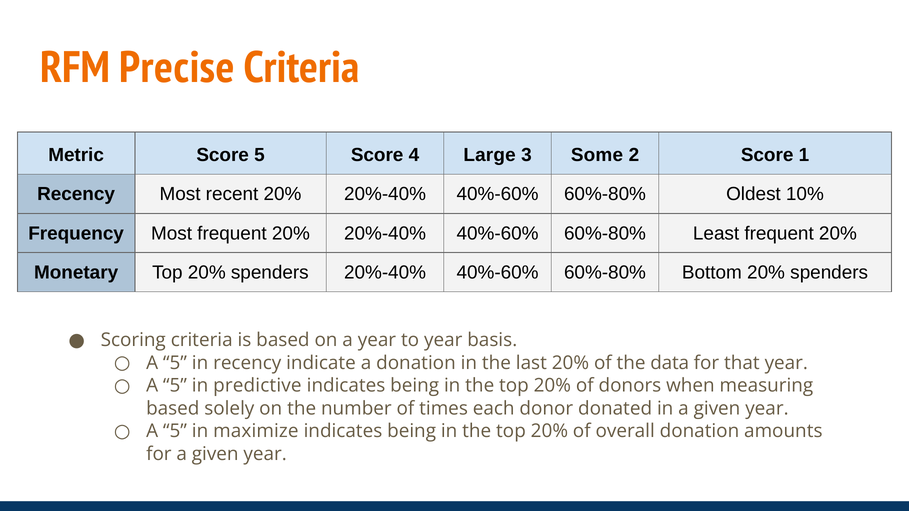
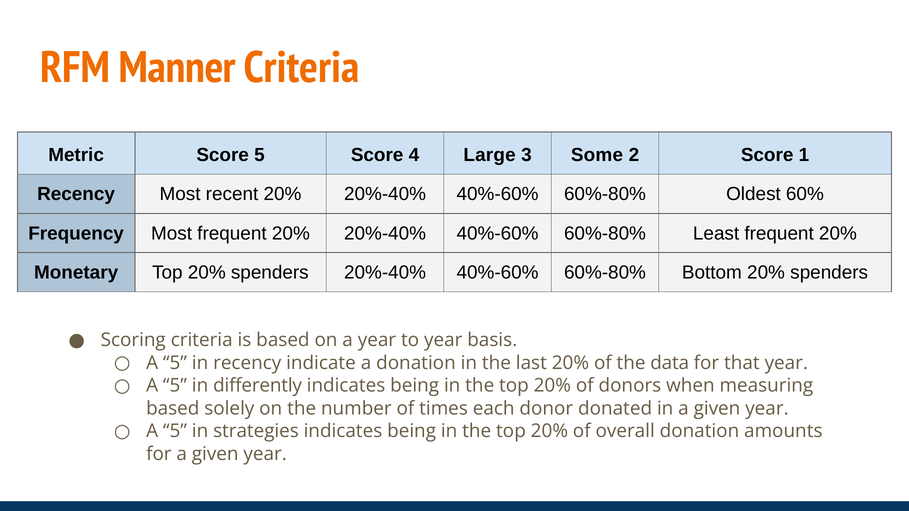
Precise: Precise -> Manner
10%: 10% -> 60%
predictive: predictive -> differently
maximize: maximize -> strategies
